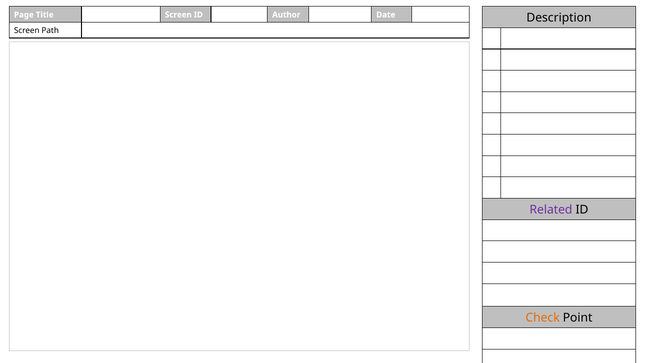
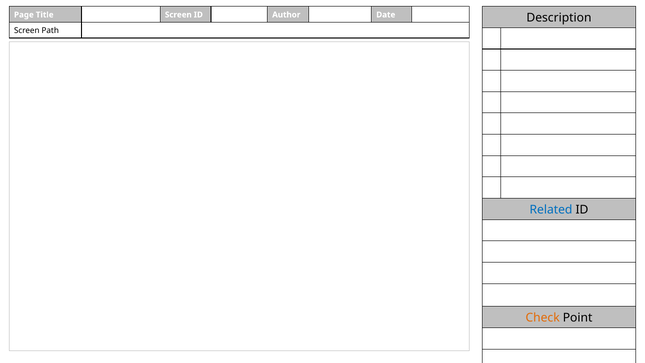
Related colour: purple -> blue
